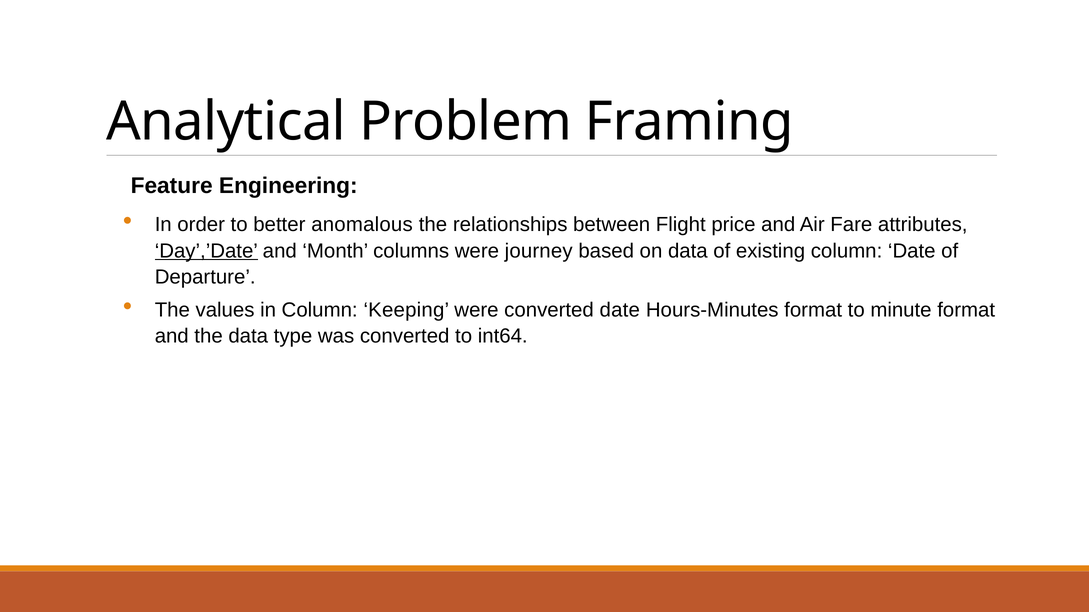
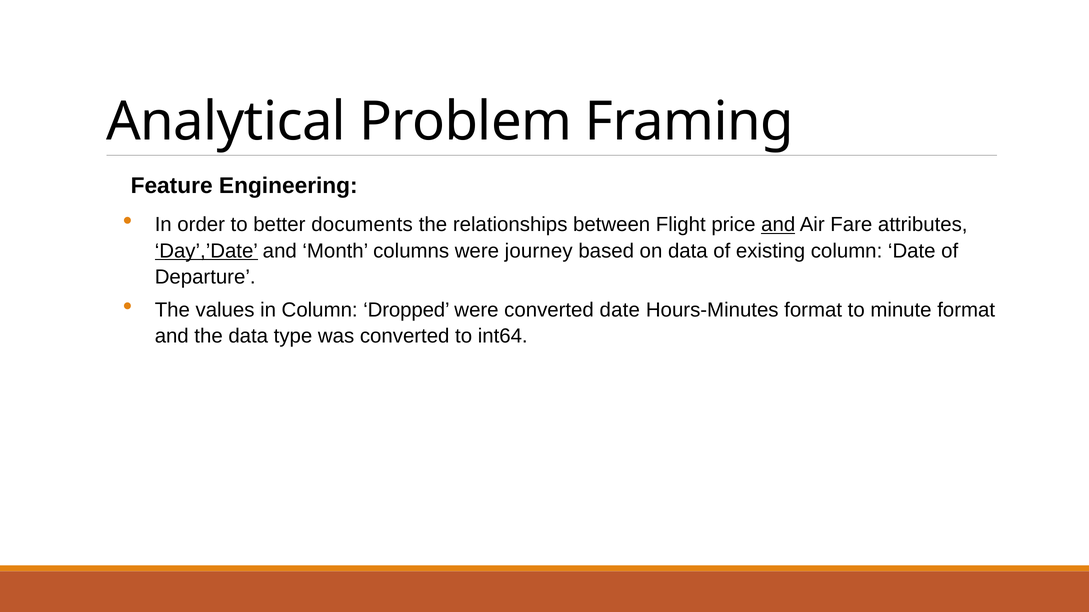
anomalous: anomalous -> documents
and at (778, 225) underline: none -> present
Keeping: Keeping -> Dropped
